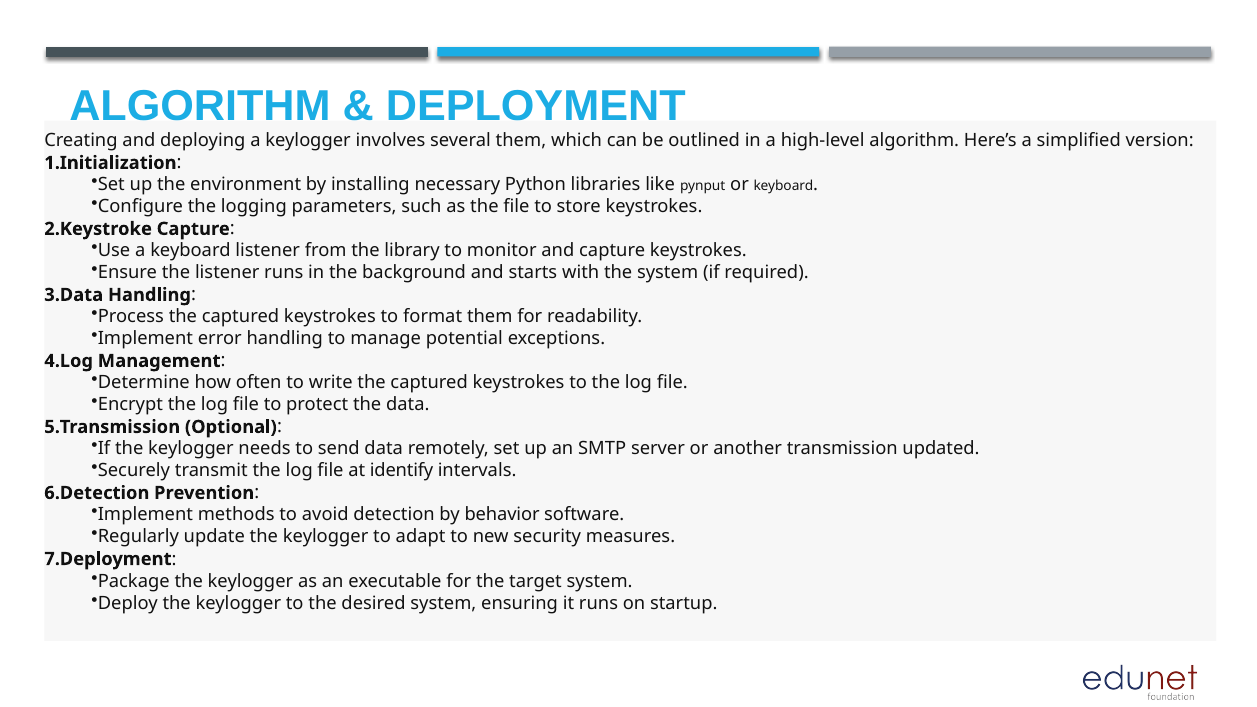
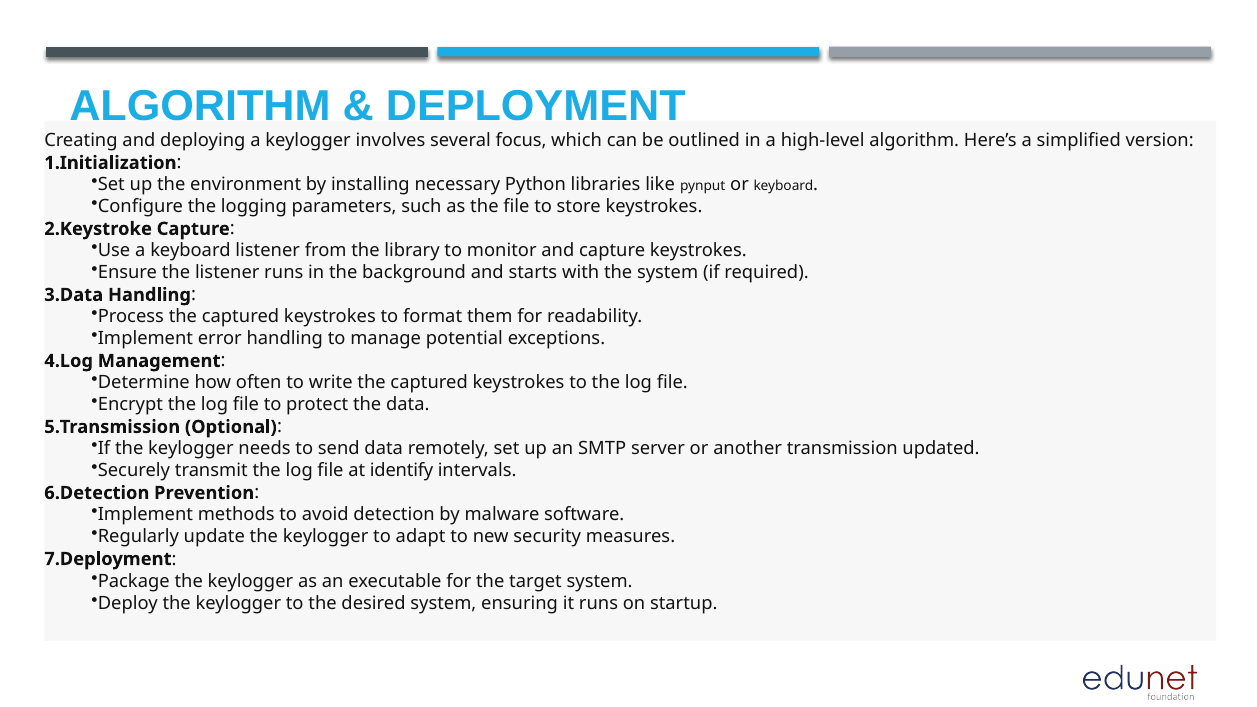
several them: them -> focus
behavior: behavior -> malware
